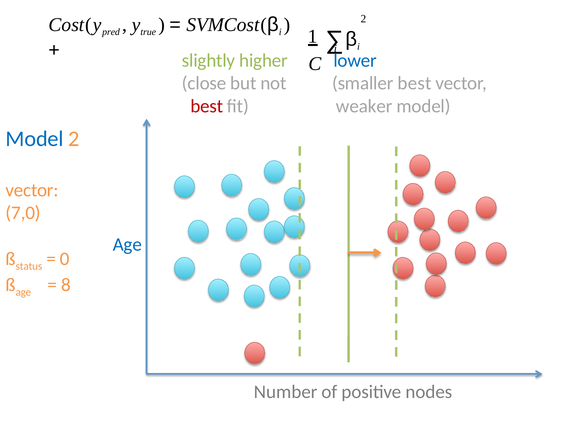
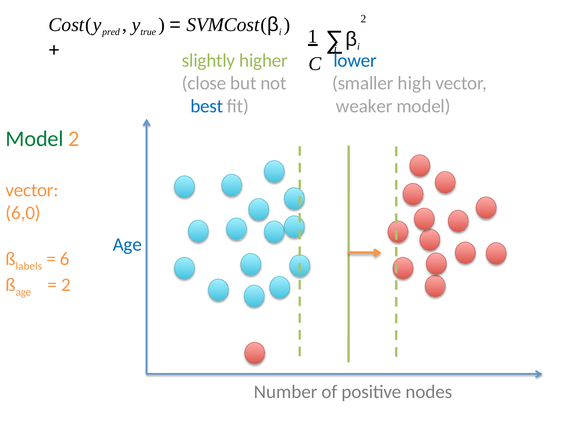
smaller best: best -> high
best at (207, 106) colour: red -> blue
Model at (35, 139) colour: blue -> green
7,0: 7,0 -> 6,0
status: status -> labels
0: 0 -> 6
8 at (66, 285): 8 -> 2
